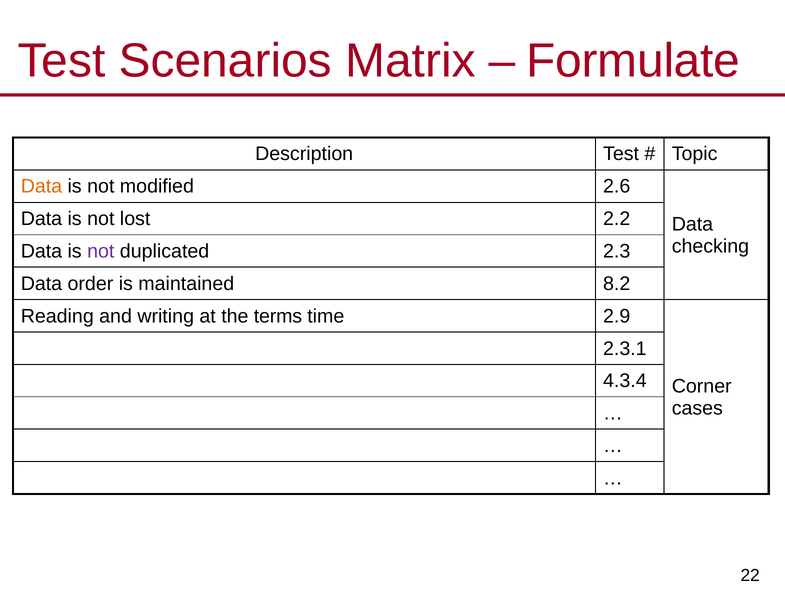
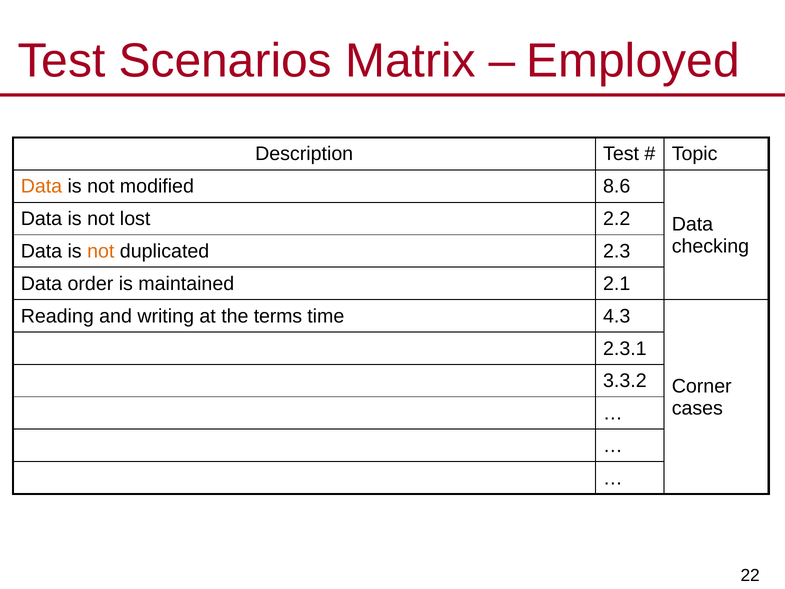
Formulate: Formulate -> Employed
2.6: 2.6 -> 8.6
not at (101, 251) colour: purple -> orange
8.2: 8.2 -> 2.1
2.9: 2.9 -> 4.3
4.3.4: 4.3.4 -> 3.3.2
